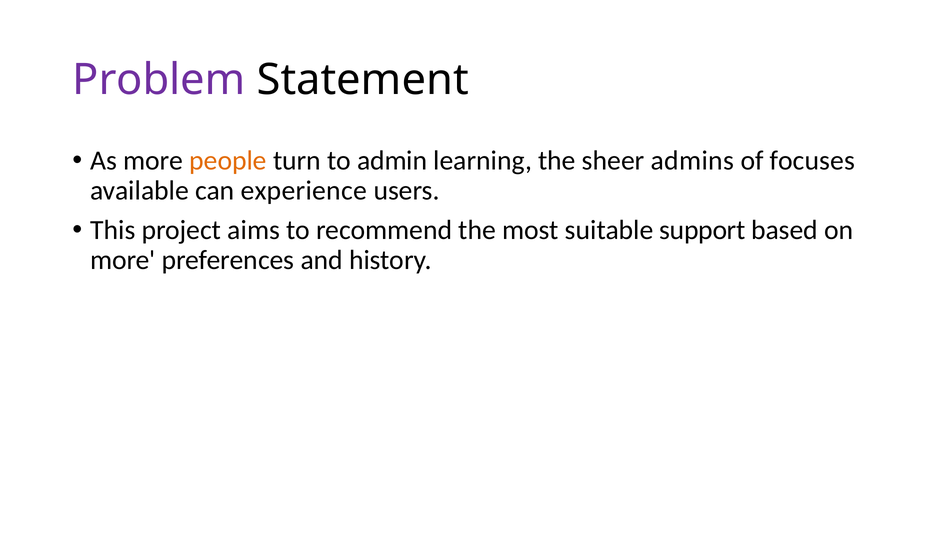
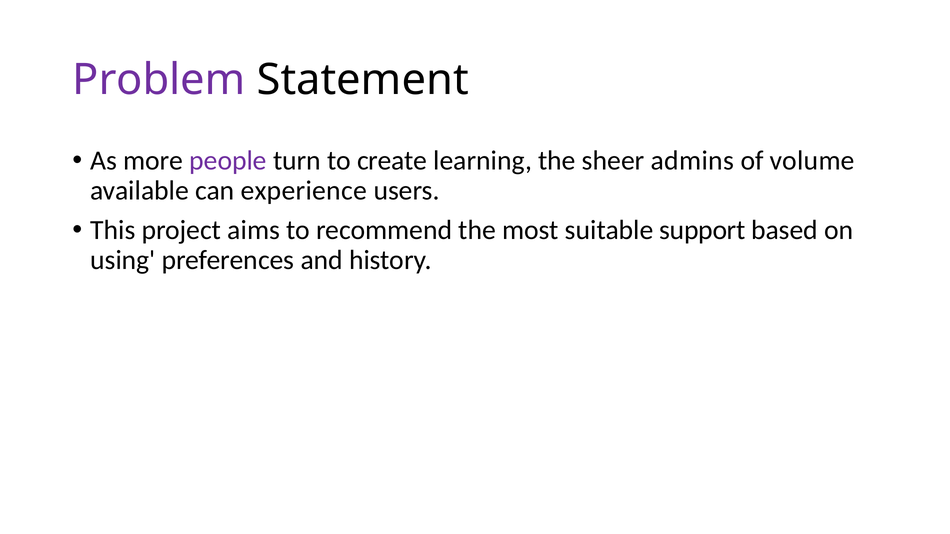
people colour: orange -> purple
admin: admin -> create
focuses: focuses -> volume
more at (123, 260): more -> using
